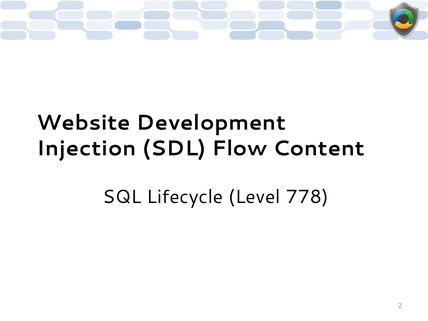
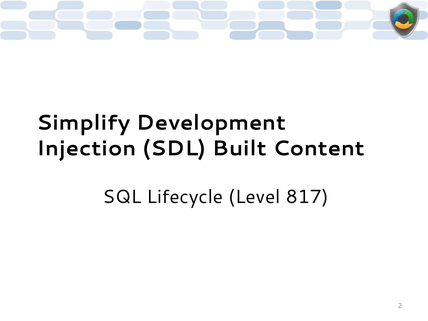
Website: Website -> Simplify
Flow: Flow -> Built
778: 778 -> 817
